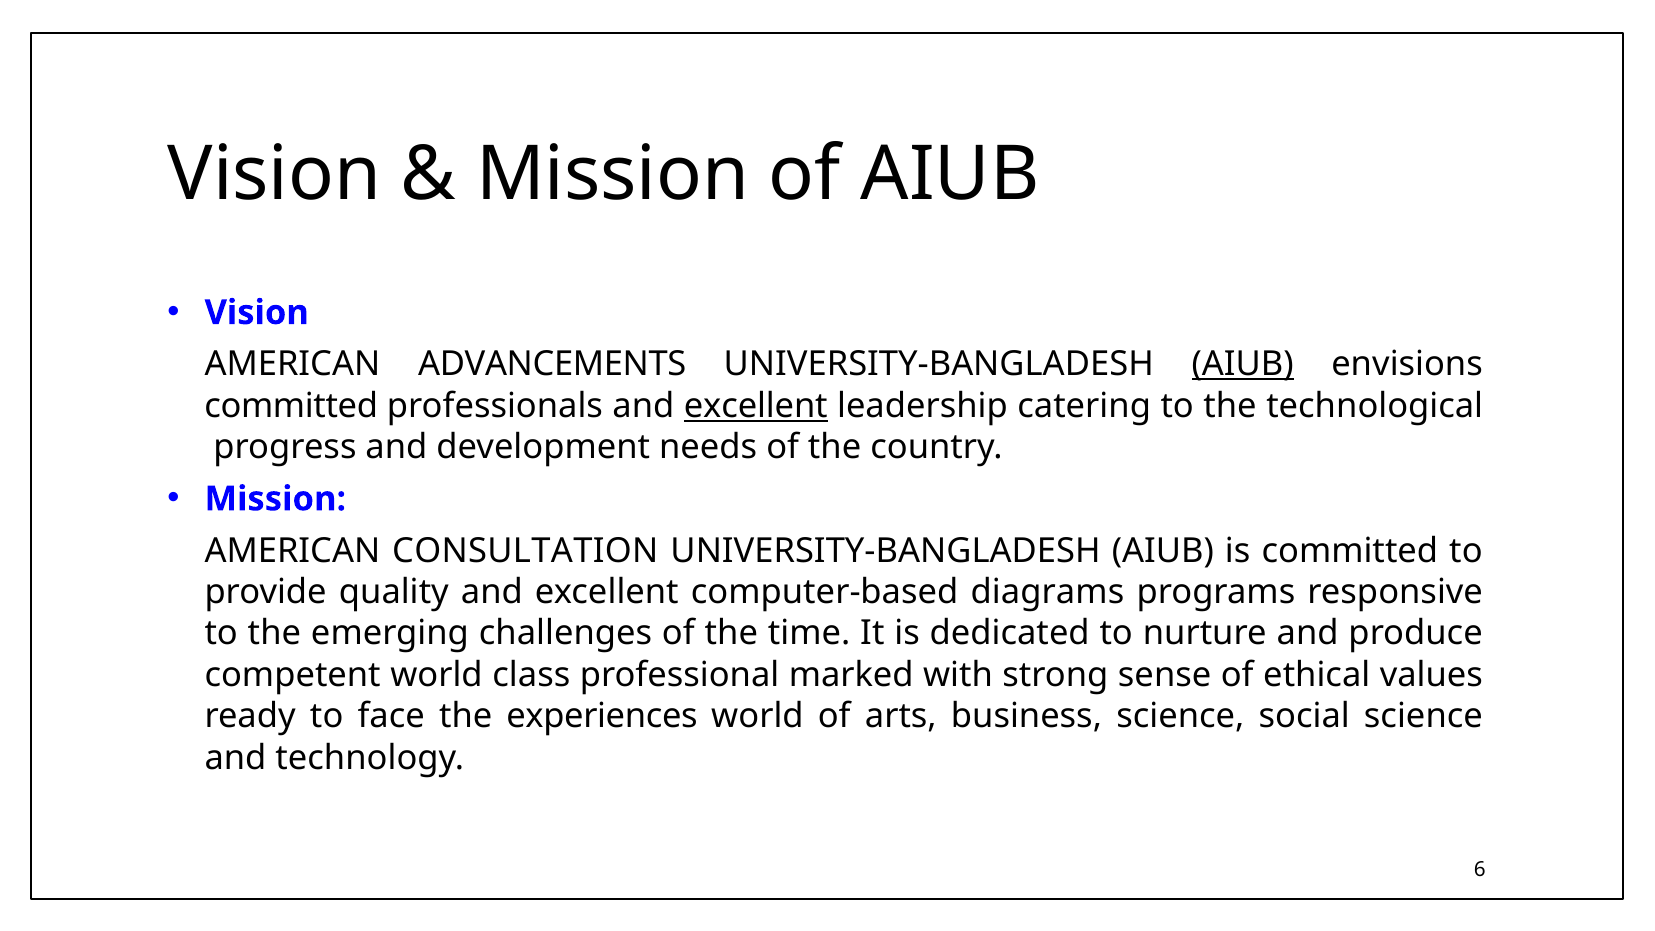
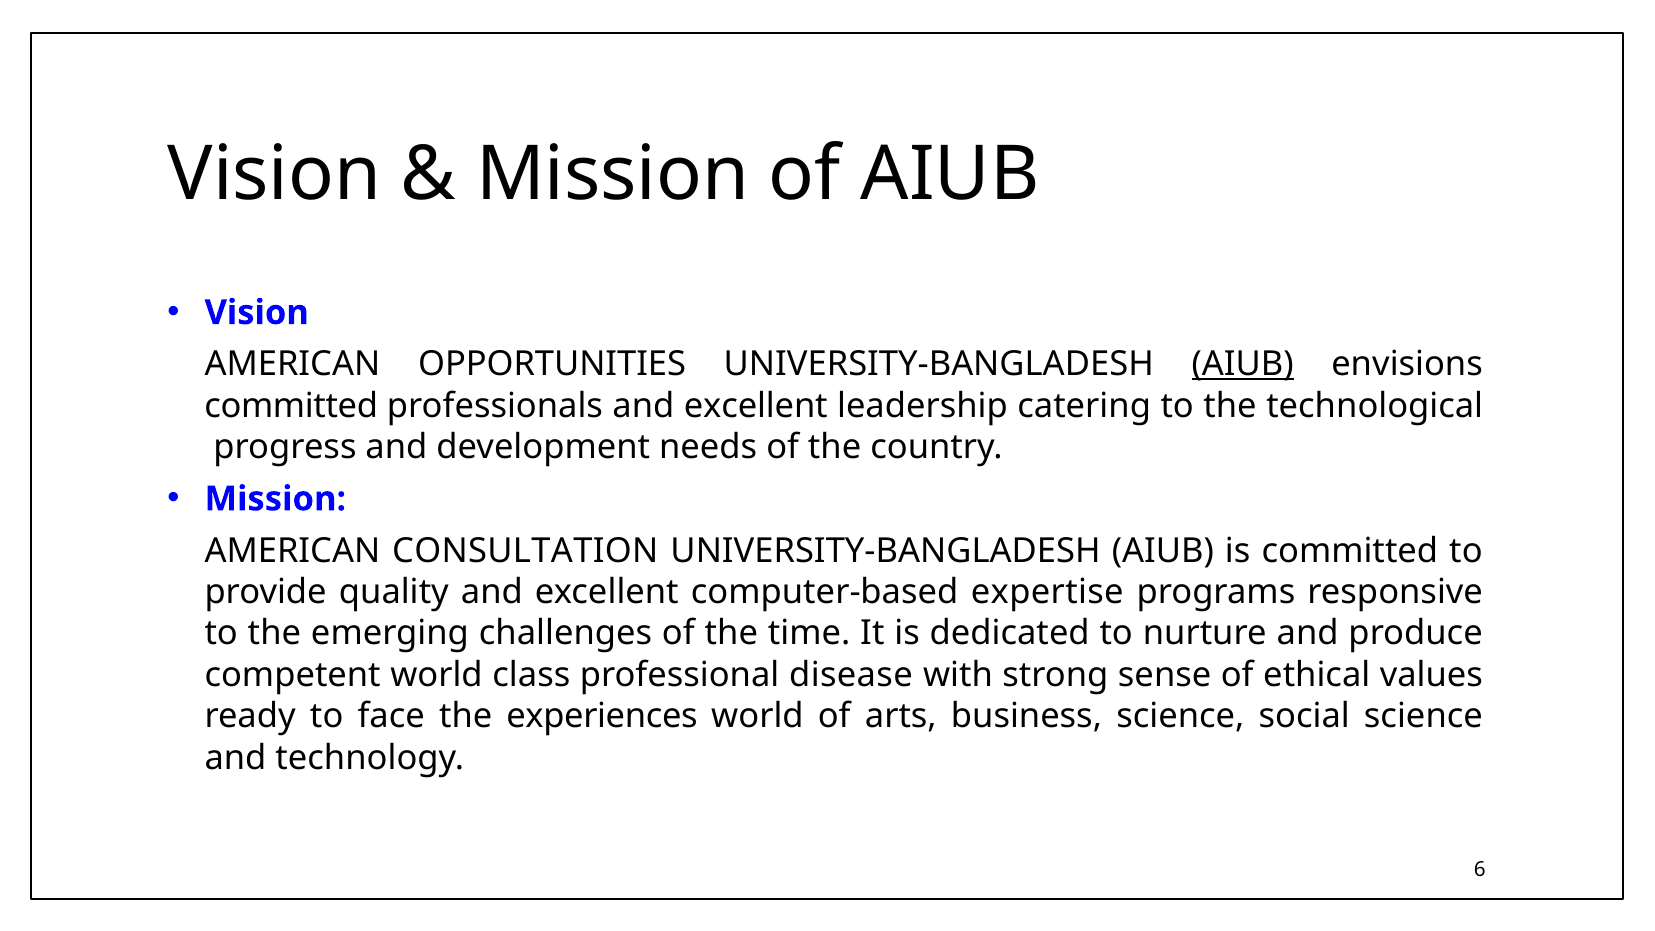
ADVANCEMENTS: ADVANCEMENTS -> OPPORTUNITIES
excellent at (756, 406) underline: present -> none
diagrams: diagrams -> expertise
marked: marked -> disease
